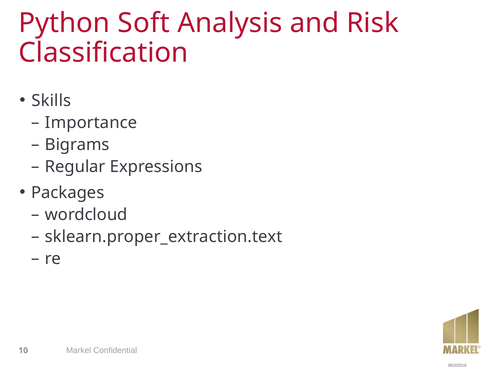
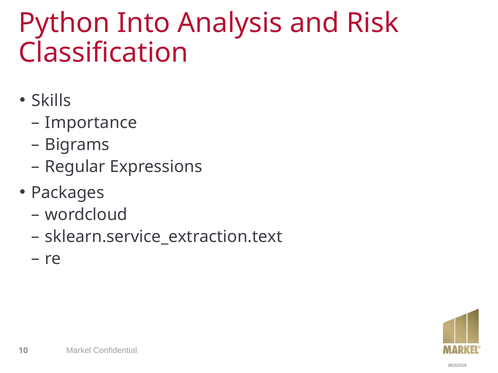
Soft: Soft -> Into
sklearn.proper_extraction.text: sklearn.proper_extraction.text -> sklearn.service_extraction.text
